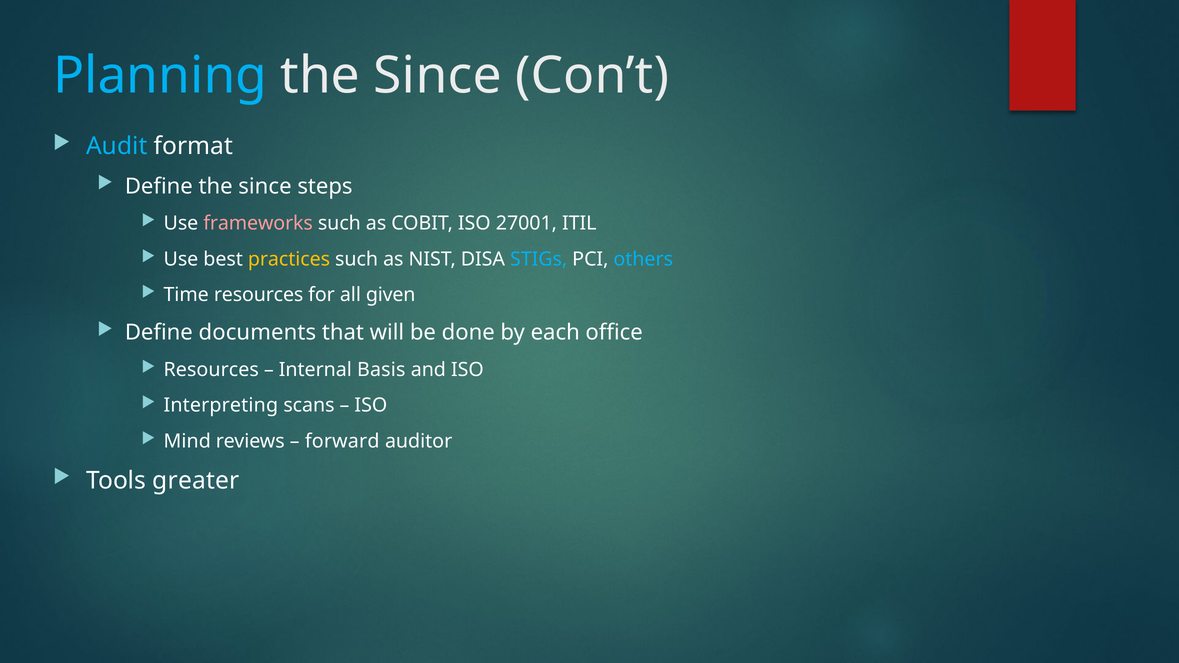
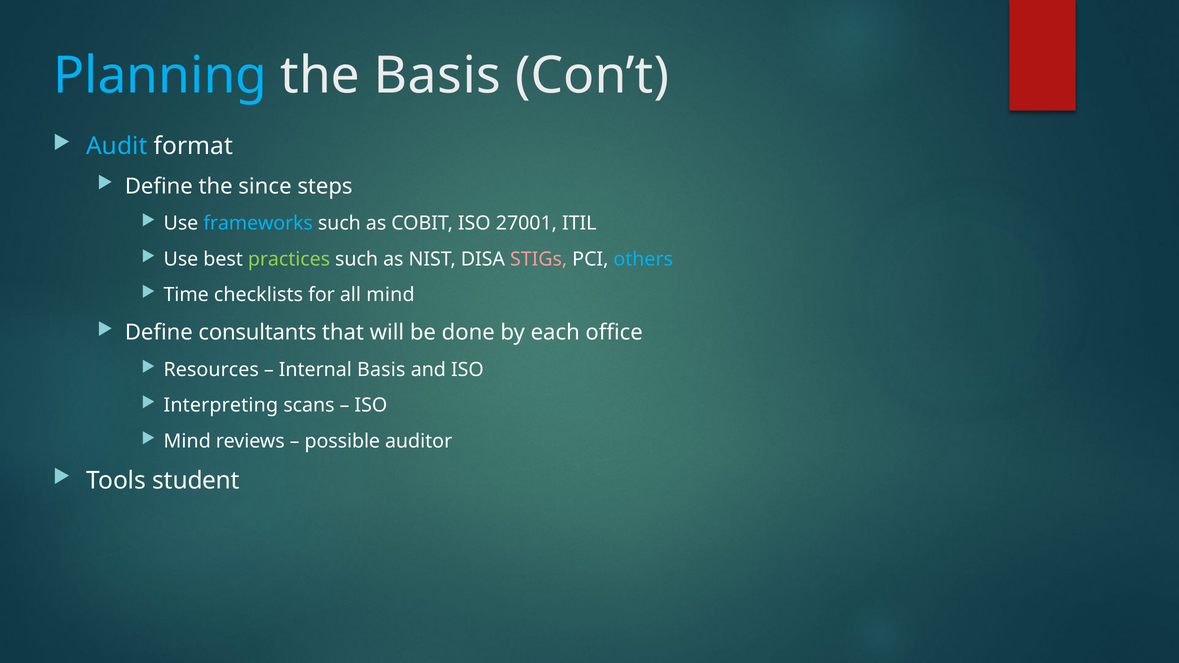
Since at (438, 76): Since -> Basis
frameworks colour: pink -> light blue
practices colour: yellow -> light green
STIGs colour: light blue -> pink
Time resources: resources -> checklists
all given: given -> mind
documents: documents -> consultants
forward: forward -> possible
greater: greater -> student
